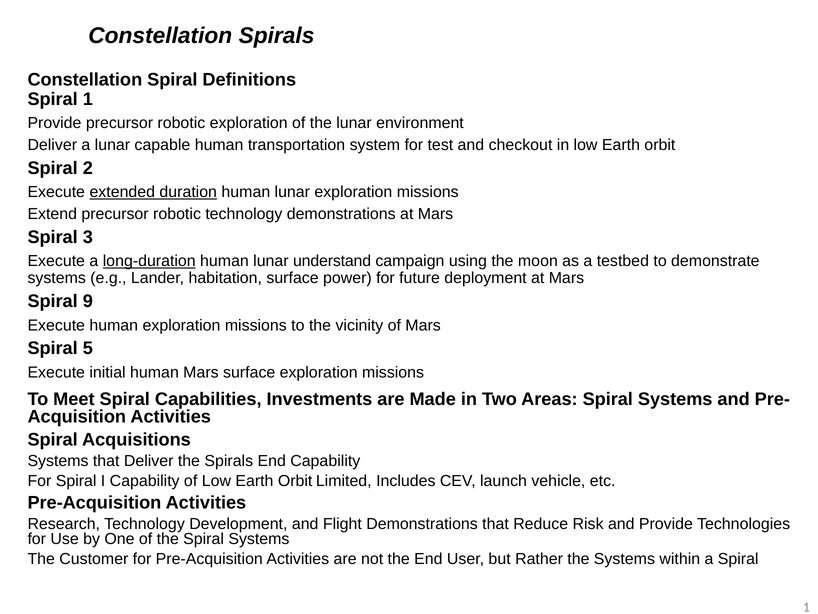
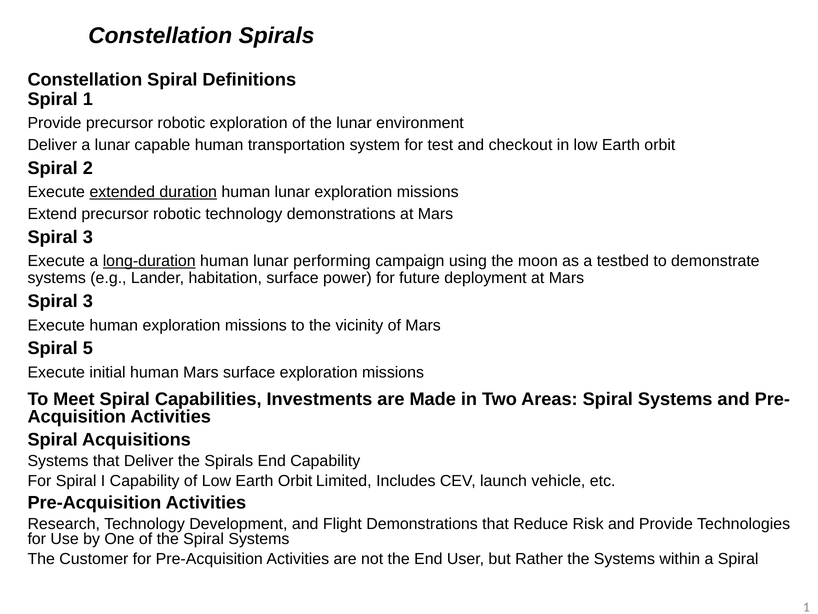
understand: understand -> performing
9 at (88, 301): 9 -> 3
